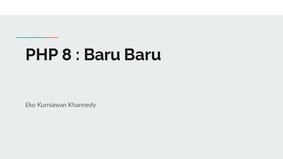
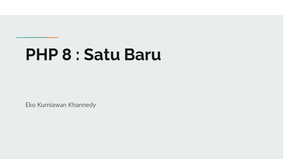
Baru at (102, 55): Baru -> Satu
